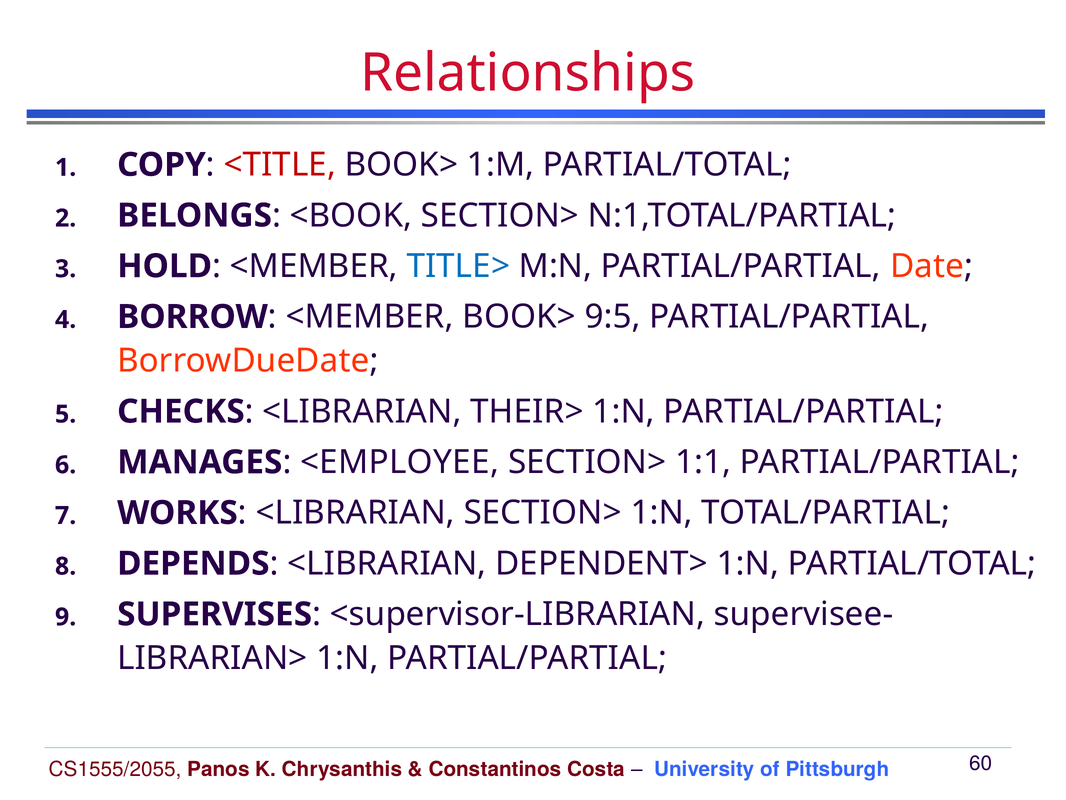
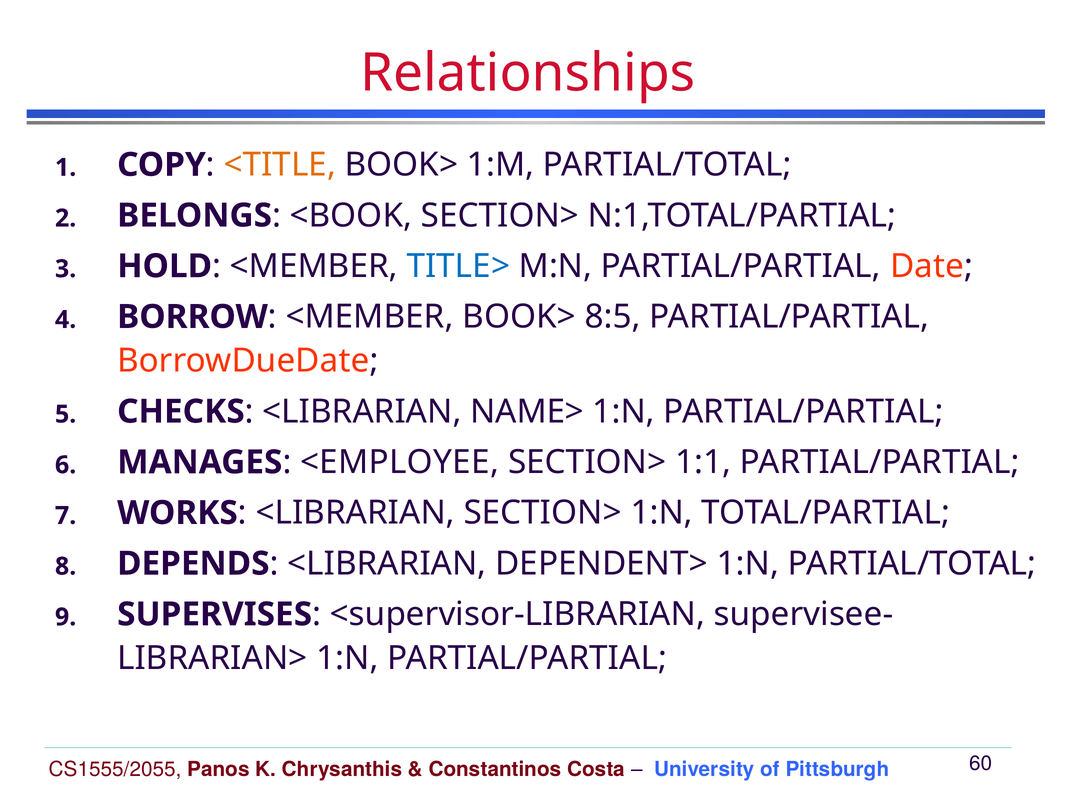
<TITLE colour: red -> orange
9:5: 9:5 -> 8:5
THEIR>: THEIR> -> NAME>
